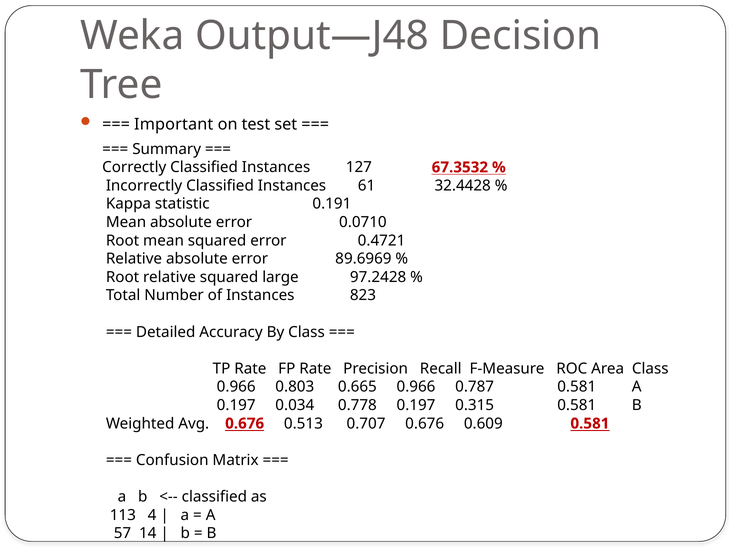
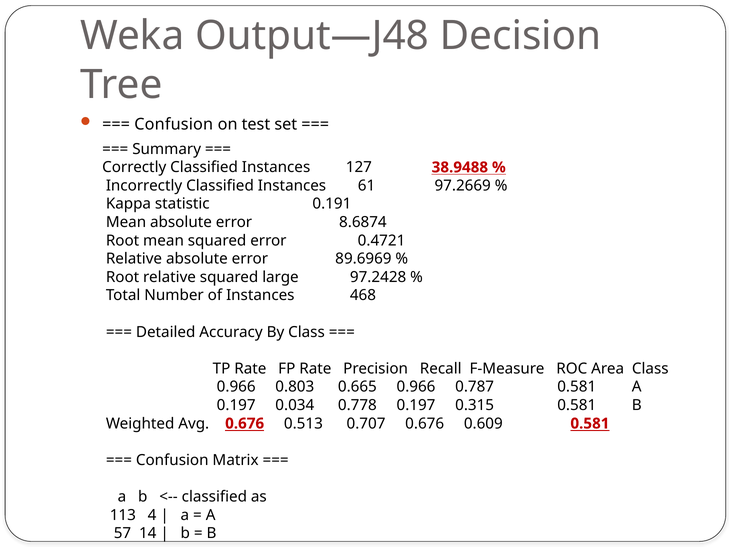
Important at (174, 124): Important -> Confusion
67.3532: 67.3532 -> 38.9488
32.4428: 32.4428 -> 97.2669
0.0710: 0.0710 -> 8.6874
823: 823 -> 468
